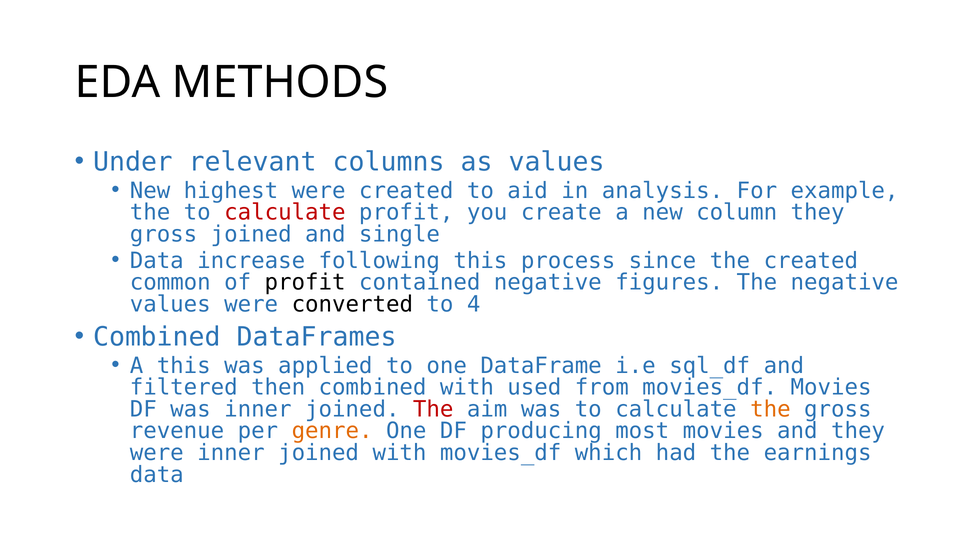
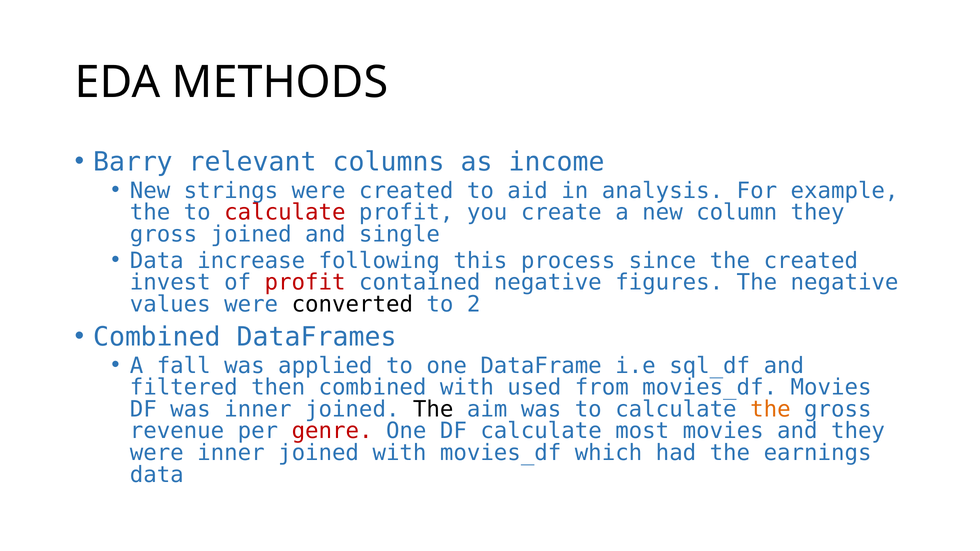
Under: Under -> Barry
as values: values -> income
highest: highest -> strings
common: common -> invest
profit at (305, 283) colour: black -> red
4: 4 -> 2
A this: this -> fall
The at (433, 409) colour: red -> black
genre colour: orange -> red
DF producing: producing -> calculate
